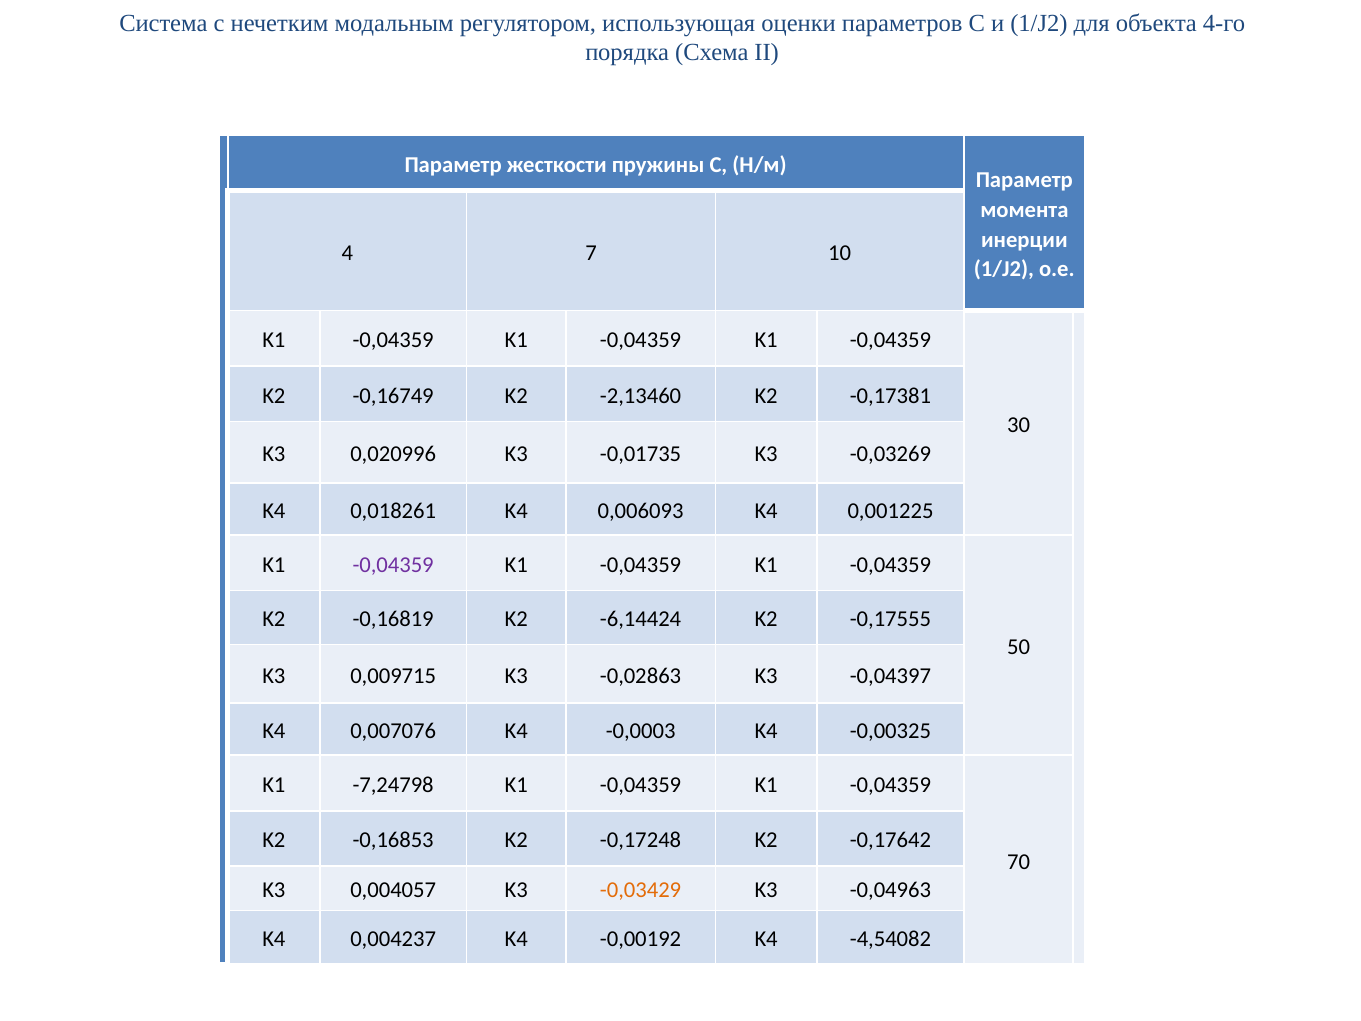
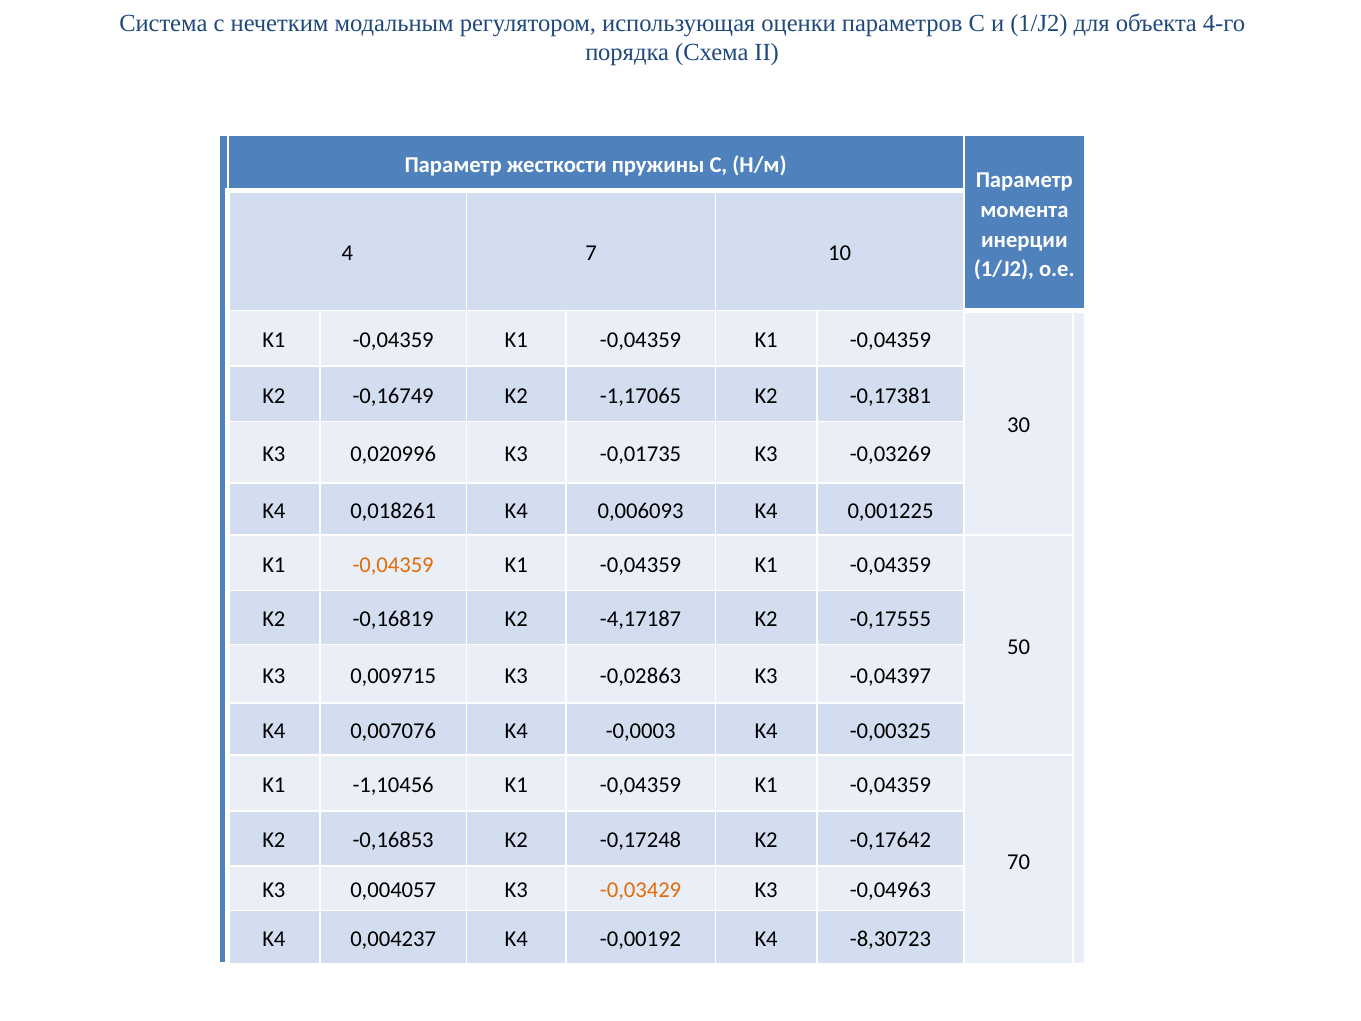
-2,13460: -2,13460 -> -1,17065
-0,04359 at (393, 565) colour: purple -> orange
-6,14424: -6,14424 -> -4,17187
-7,24798: -7,24798 -> -1,10456
-4,54082: -4,54082 -> -8,30723
